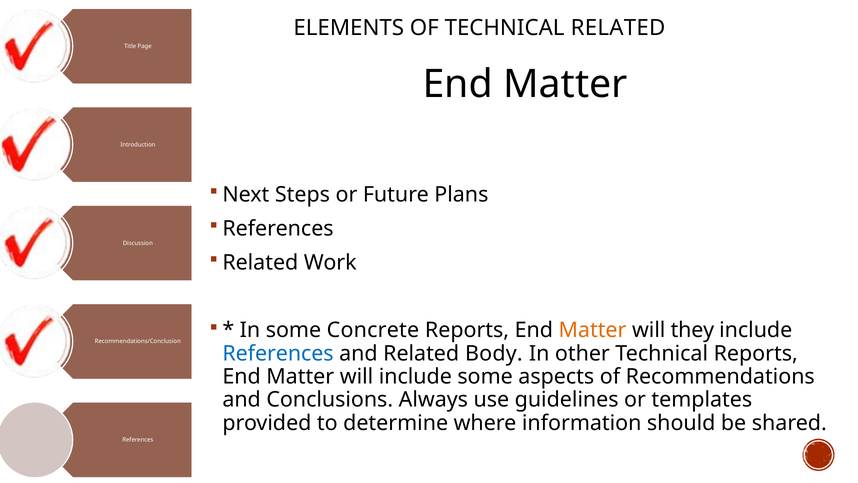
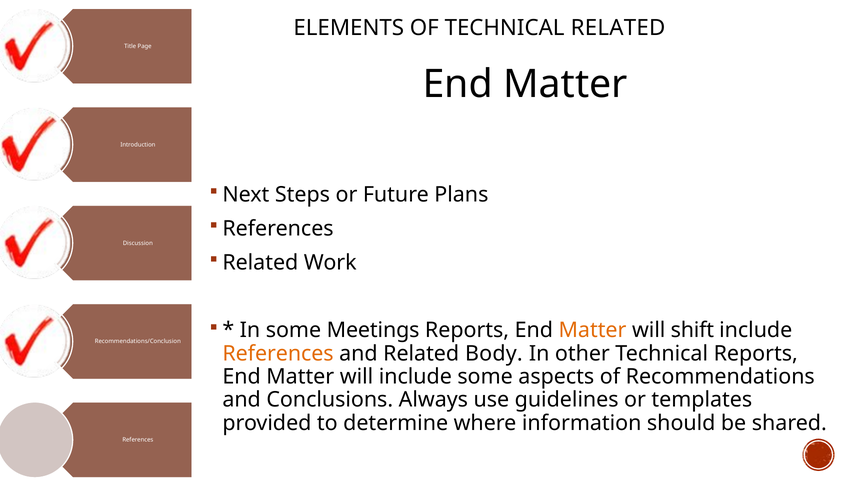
Concrete: Concrete -> Meetings
they: they -> shift
References at (278, 353) colour: blue -> orange
